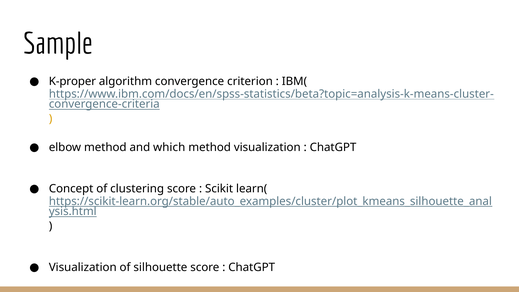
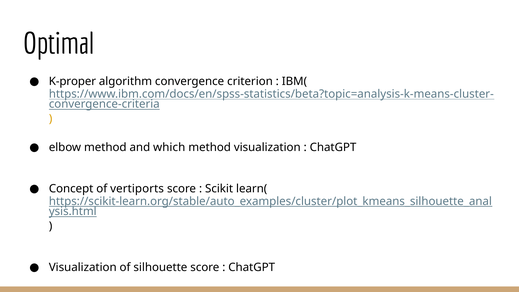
Sample: Sample -> Optimal
clustering: clustering -> vertiports
